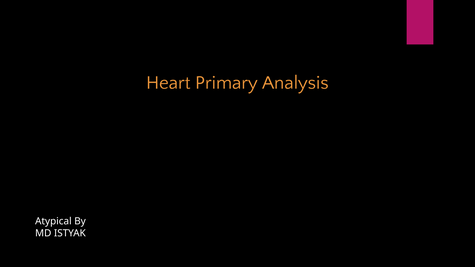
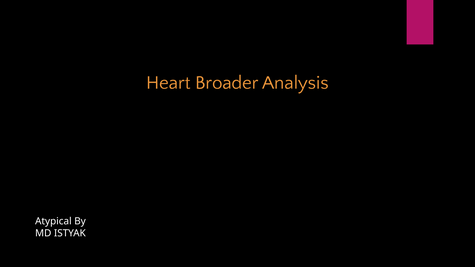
Primary: Primary -> Broader
